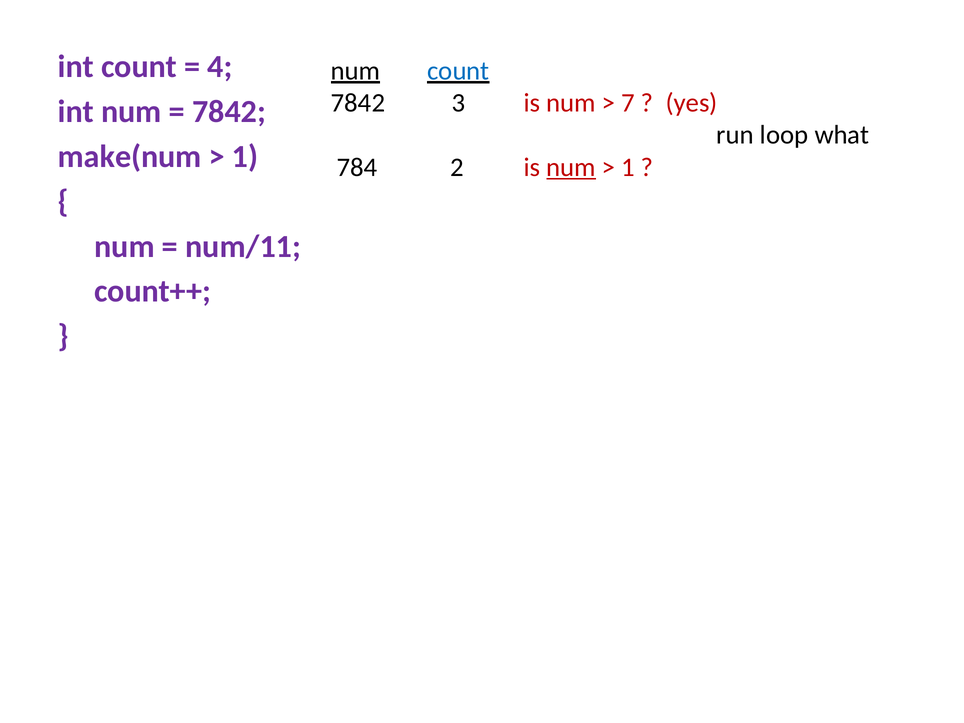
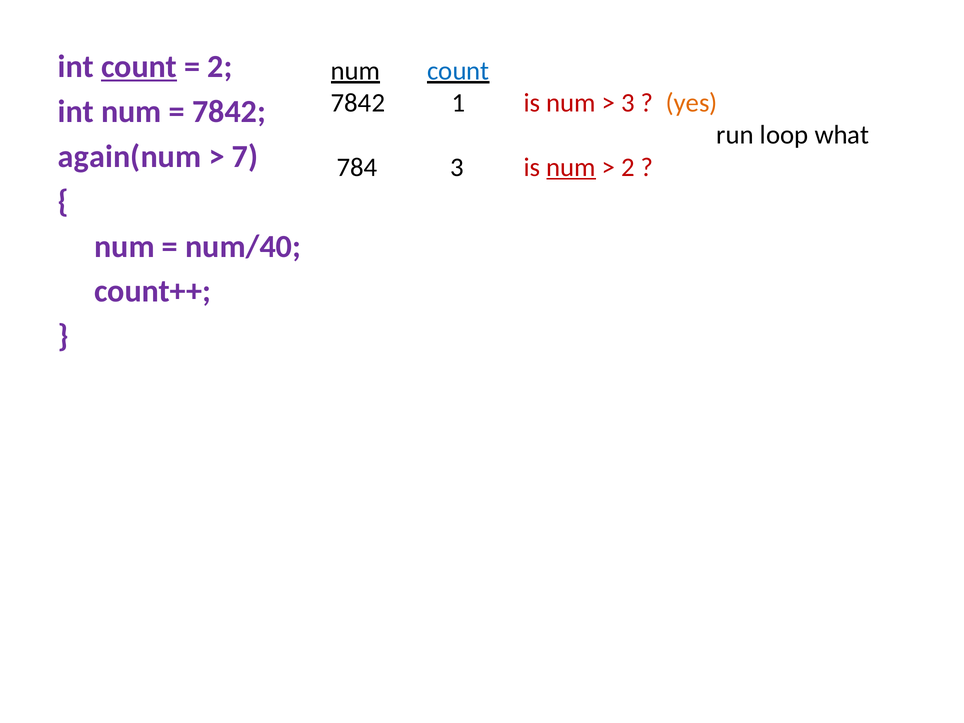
count at (139, 67) underline: none -> present
4 at (220, 67): 4 -> 2
3: 3 -> 1
7 at (628, 103): 7 -> 3
yes colour: red -> orange
make(num: make(num -> again(num
1 at (245, 156): 1 -> 7
784 2: 2 -> 3
1 at (628, 167): 1 -> 2
num/11: num/11 -> num/40
